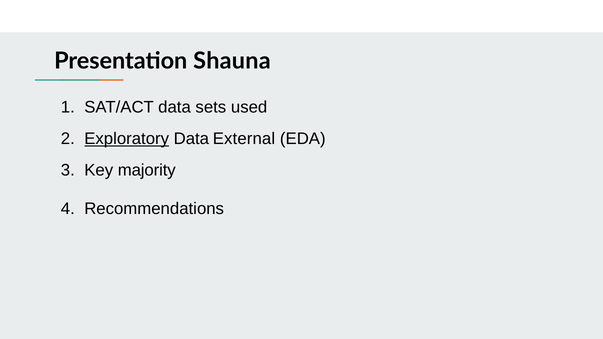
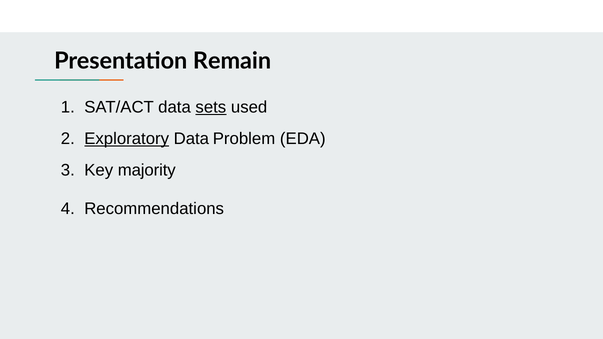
Shauna: Shauna -> Remain
sets underline: none -> present
External: External -> Problem
